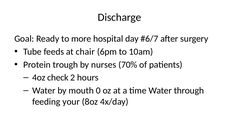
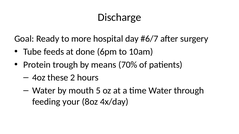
chair: chair -> done
nurses: nurses -> means
check: check -> these
0: 0 -> 5
